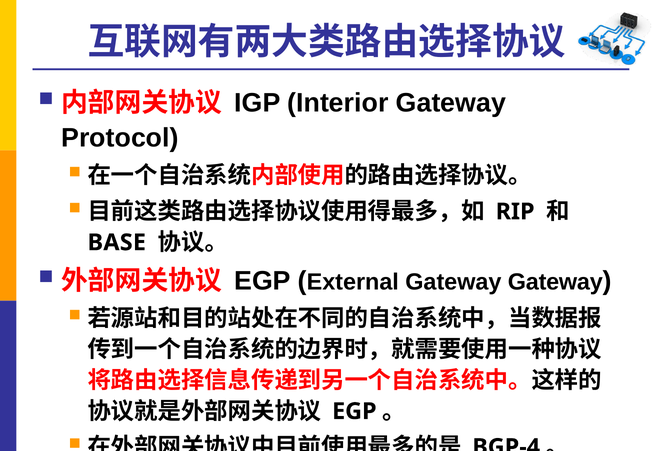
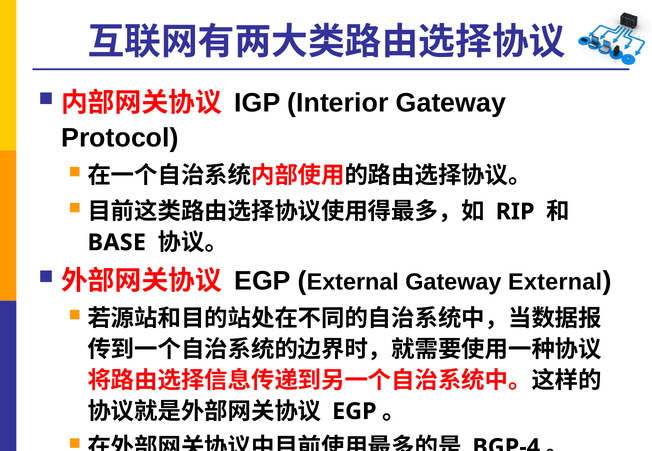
Gateway Gateway: Gateway -> External
